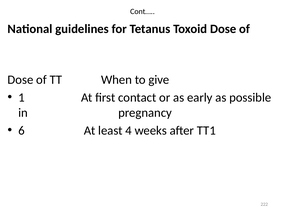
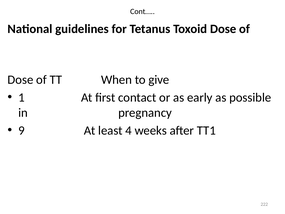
6: 6 -> 9
